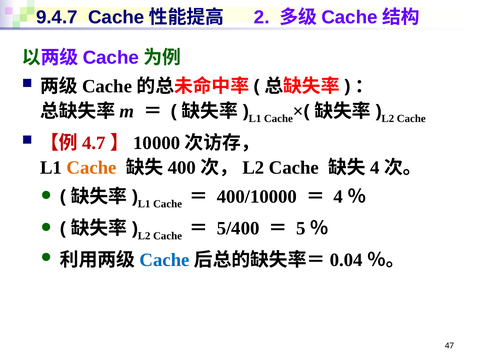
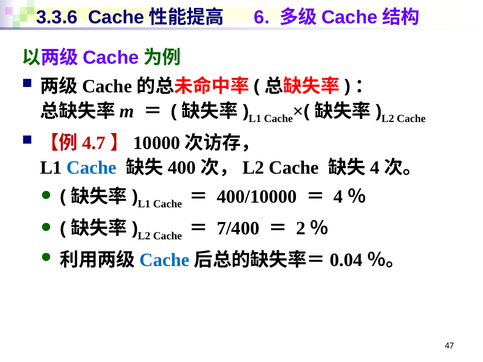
9.4.7: 9.4.7 -> 3.3.6
2: 2 -> 6
Cache at (92, 168) colour: orange -> blue
5/400: 5/400 -> 7/400
5: 5 -> 2
